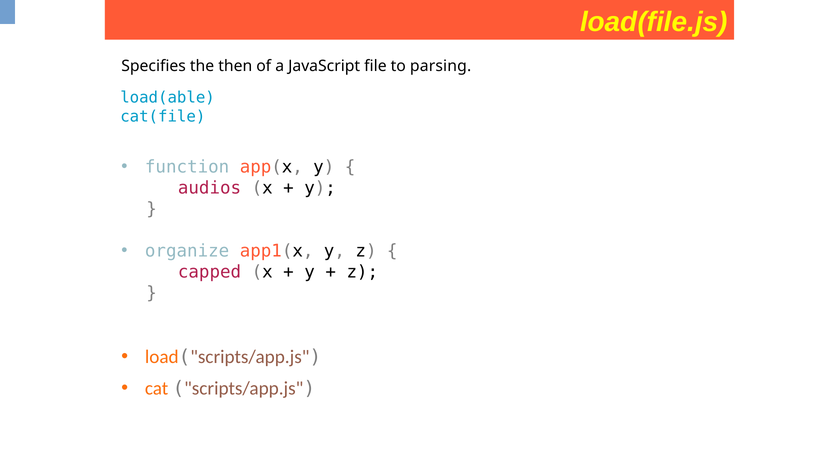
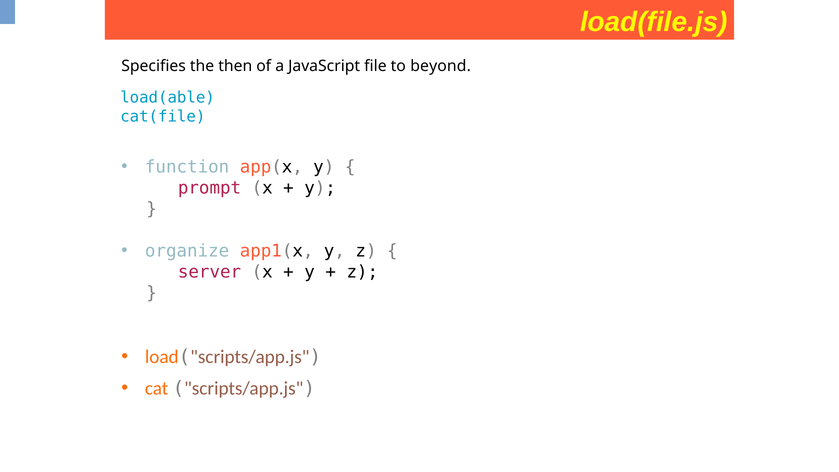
parsing: parsing -> beyond
audios: audios -> prompt
capped: capped -> server
